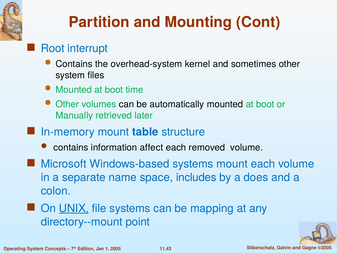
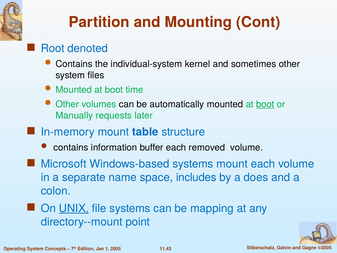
interrupt: interrupt -> denoted
overhead-system: overhead-system -> individual-system
boot at (265, 104) underline: none -> present
retrieved: retrieved -> requests
affect: affect -> buffer
